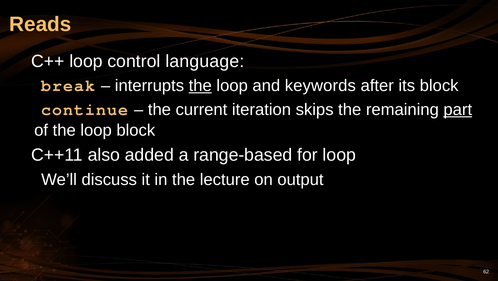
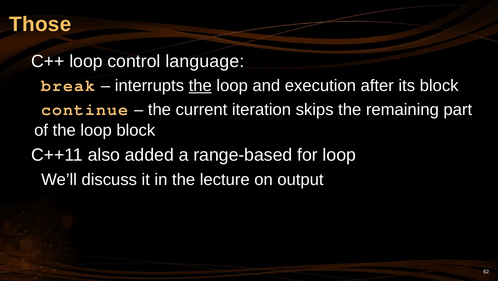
Reads: Reads -> Those
keywords: keywords -> execution
part underline: present -> none
